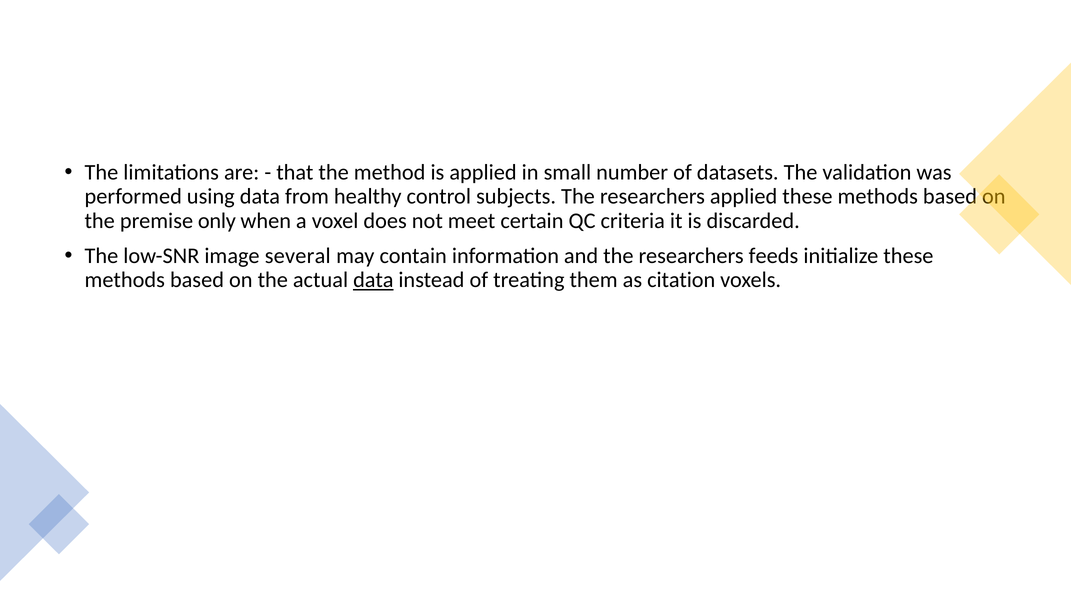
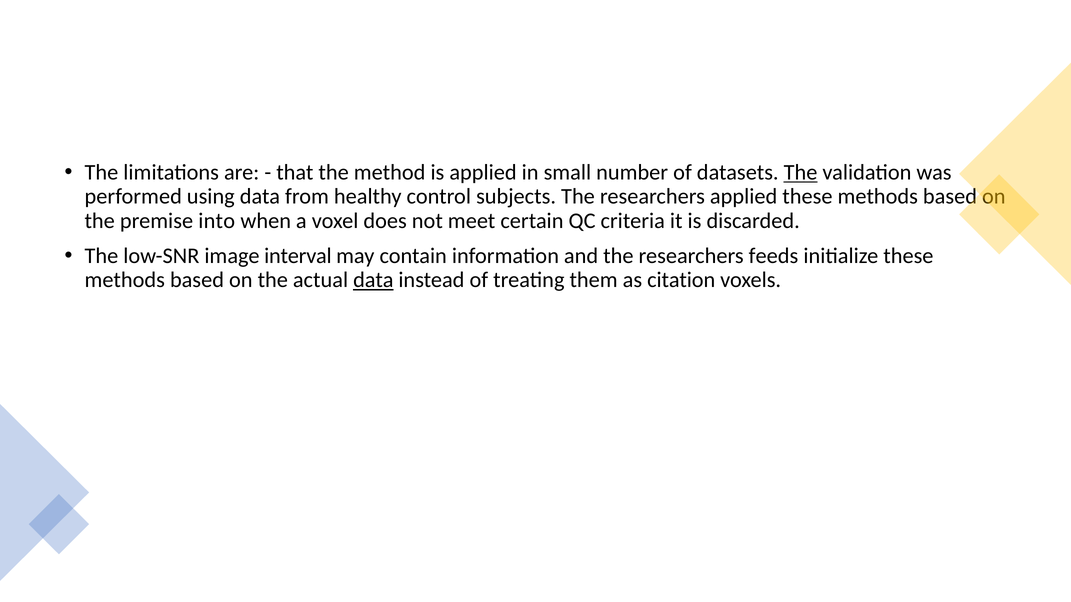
The at (801, 173) underline: none -> present
only: only -> into
several: several -> interval
